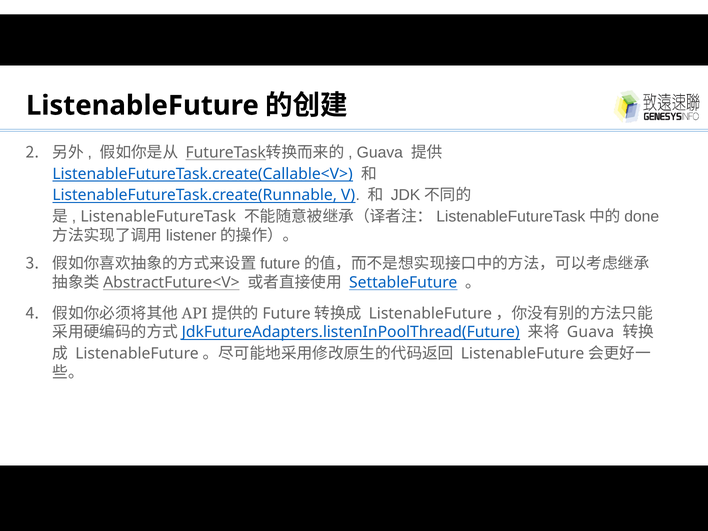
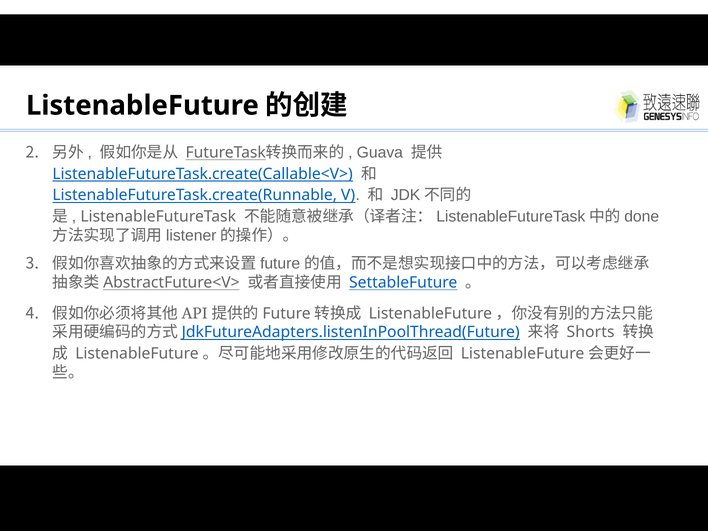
Guava at (591, 332): Guava -> Shorts
